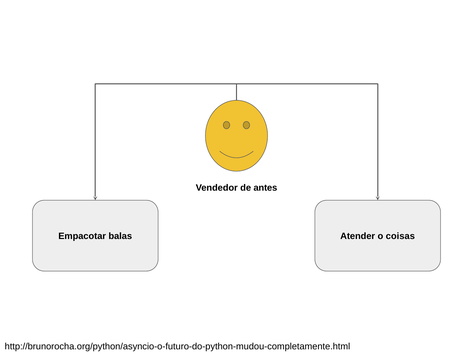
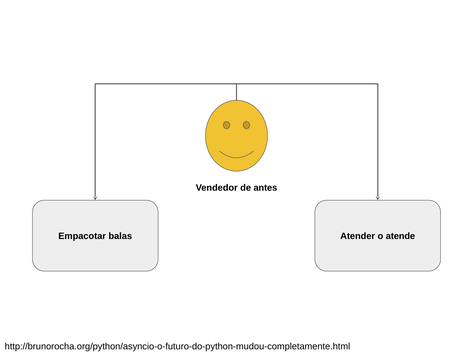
coisas: coisas -> atende
